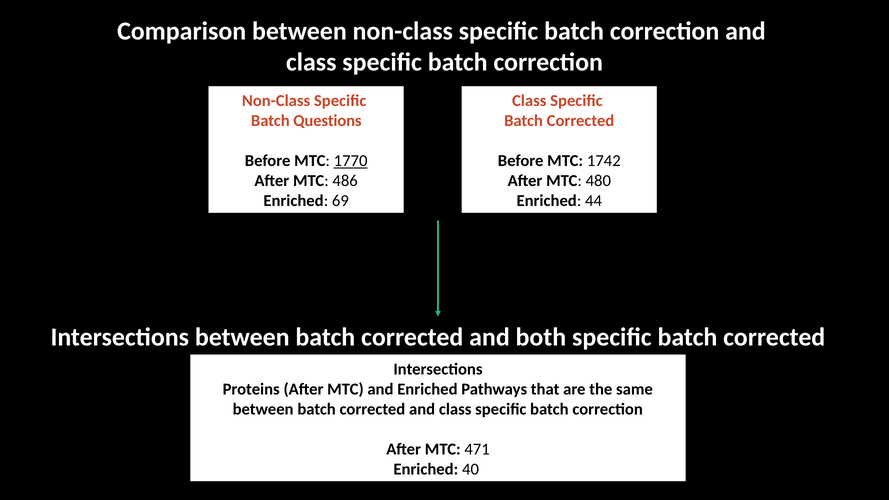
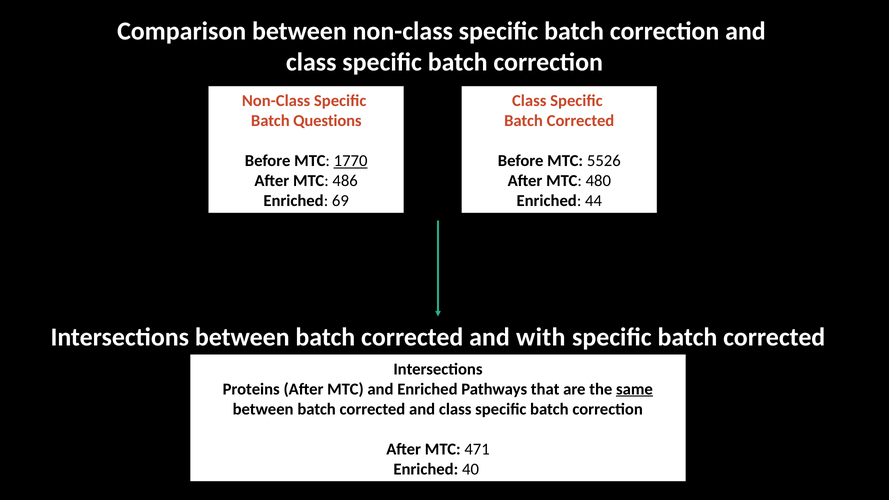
1742: 1742 -> 5526
both: both -> with
same underline: none -> present
